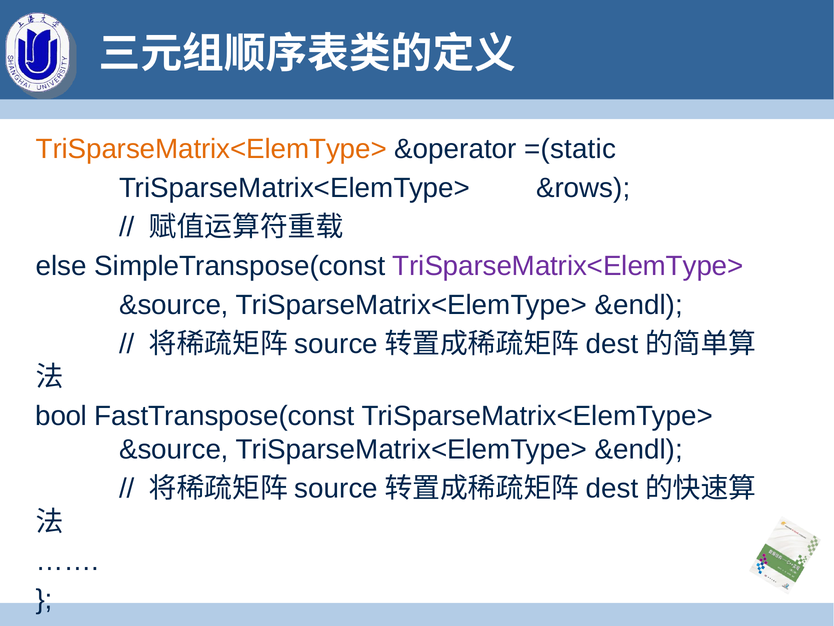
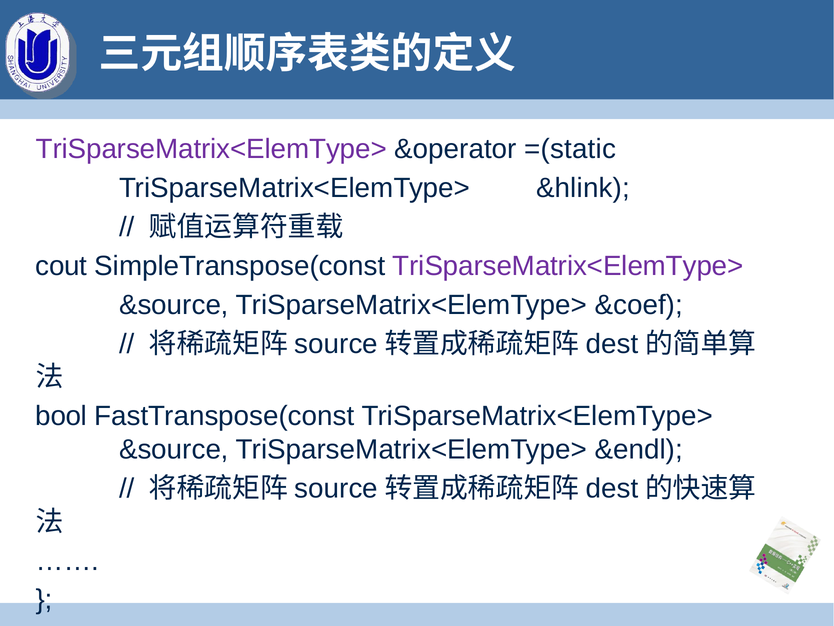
TriSparseMatrix<ElemType> at (211, 149) colour: orange -> purple
&rows: &rows -> &hlink
else: else -> cout
&endl at (639, 305): &endl -> &coef
